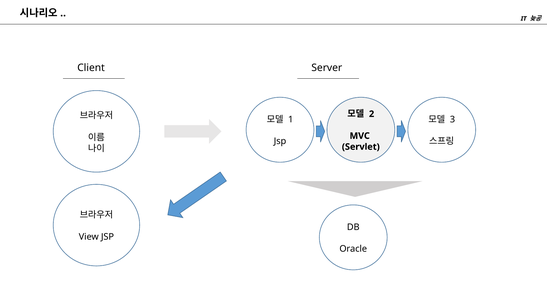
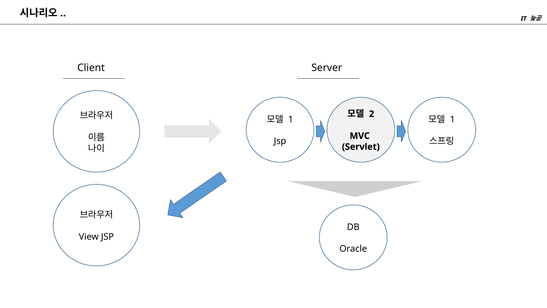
3 at (452, 119): 3 -> 1
